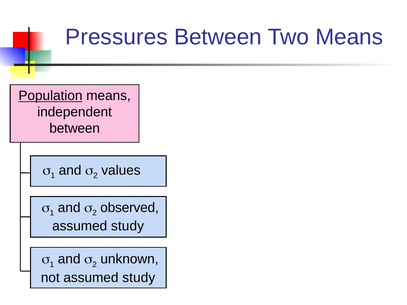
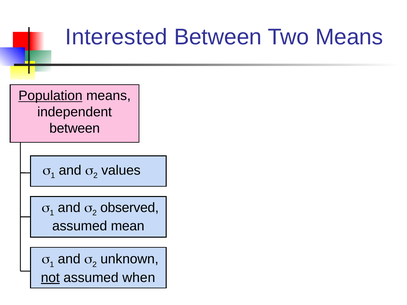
Pressures: Pressures -> Interested
study at (127, 226): study -> mean
not underline: none -> present
study at (139, 278): study -> when
